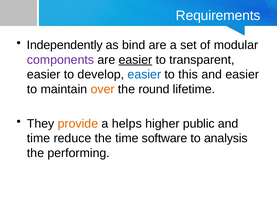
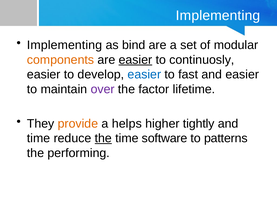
Requirements at (218, 16): Requirements -> Implementing
Independently at (65, 45): Independently -> Implementing
components colour: purple -> orange
transparent: transparent -> continuosly
this: this -> fast
over colour: orange -> purple
round: round -> factor
public: public -> tightly
the at (103, 139) underline: none -> present
analysis: analysis -> patterns
